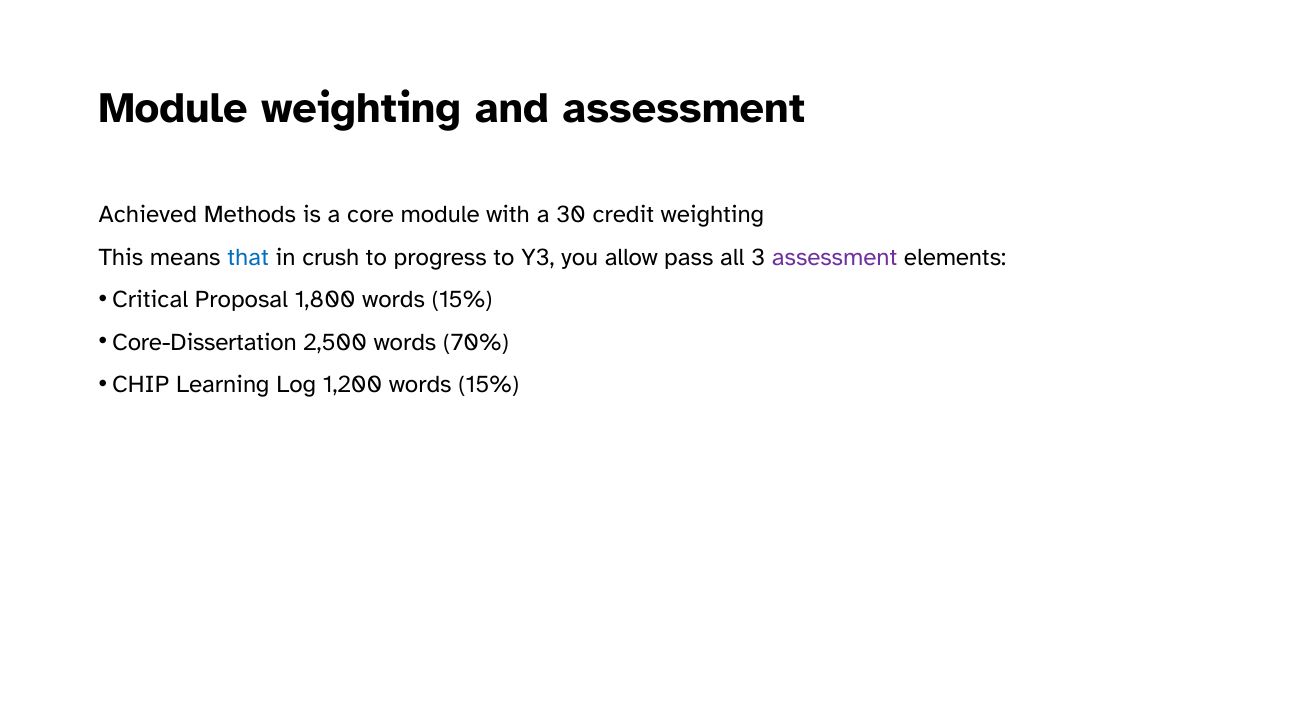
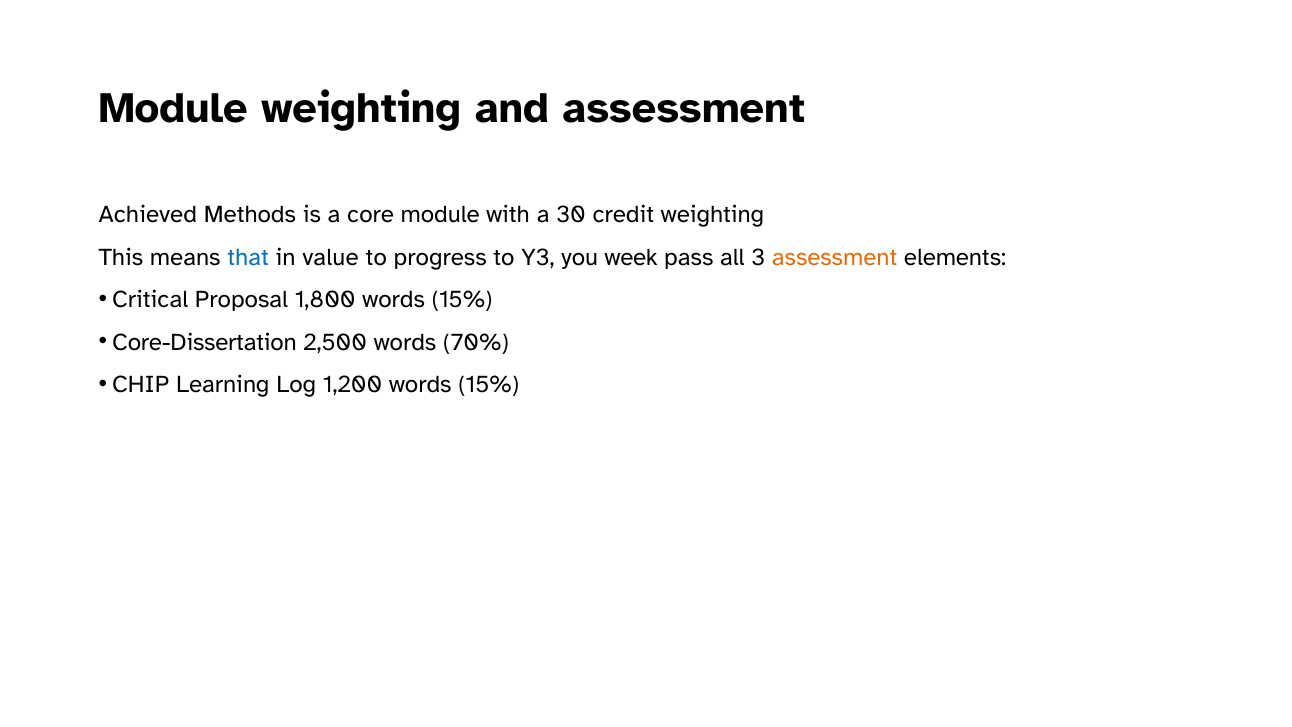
crush: crush -> value
allow: allow -> week
assessment at (835, 257) colour: purple -> orange
